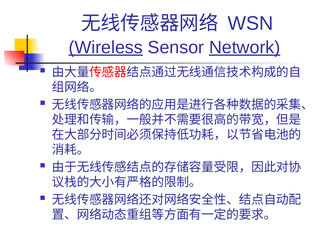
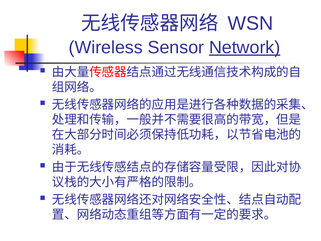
Wireless underline: present -> none
